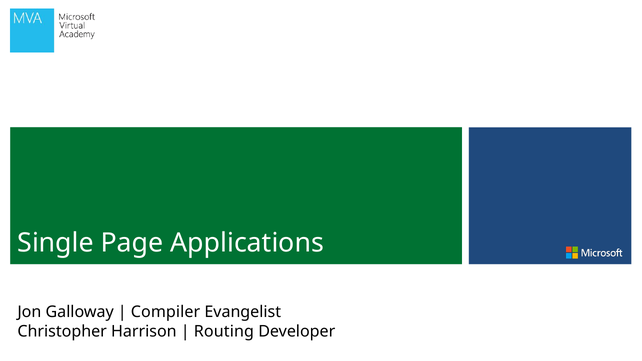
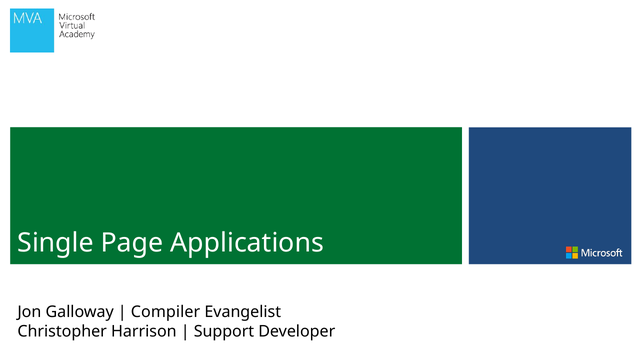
Routing: Routing -> Support
